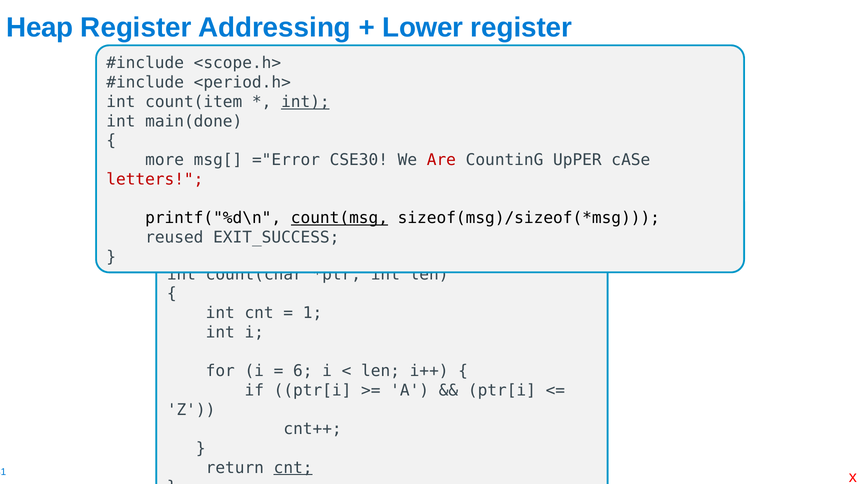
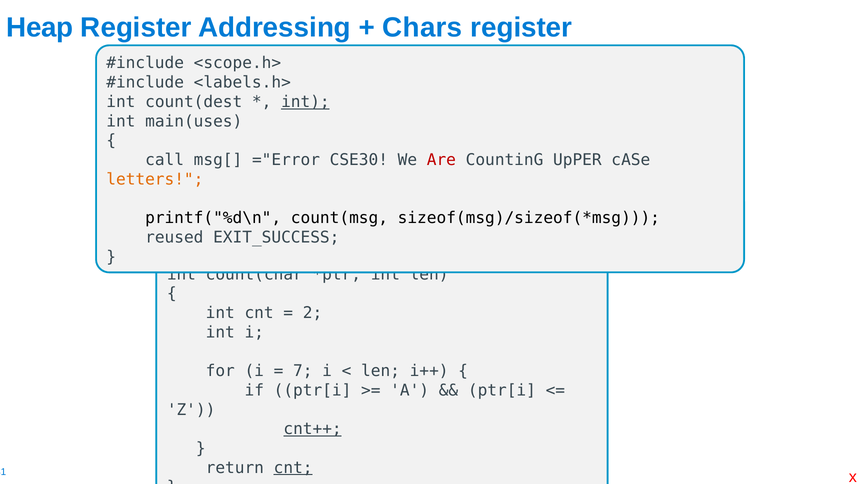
Lower: Lower -> Chars
<period.h>: <period.h> -> <labels.h>
count(item: count(item -> count(dest
main(done: main(done -> main(uses
more: more -> call
letters colour: red -> orange
count(msg underline: present -> none
1: 1 -> 2
6: 6 -> 7
cnt++ underline: none -> present
